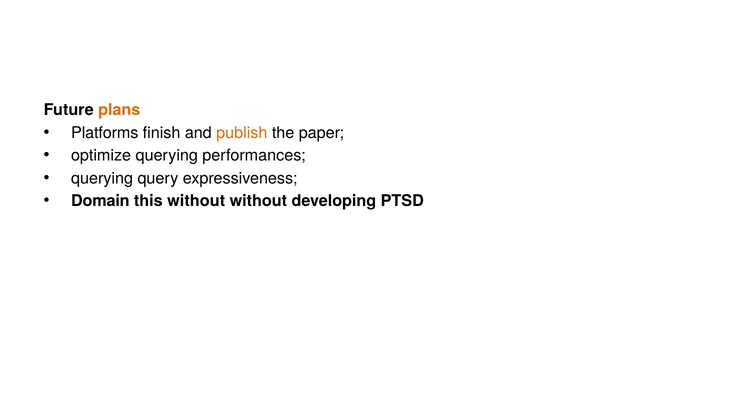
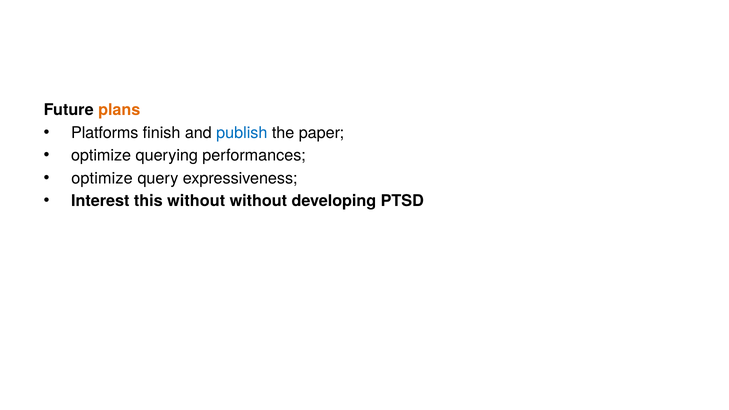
publish colour: orange -> blue
querying at (102, 178): querying -> optimize
Domain: Domain -> Interest
